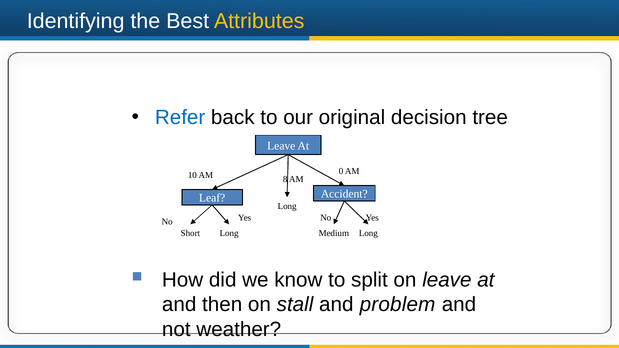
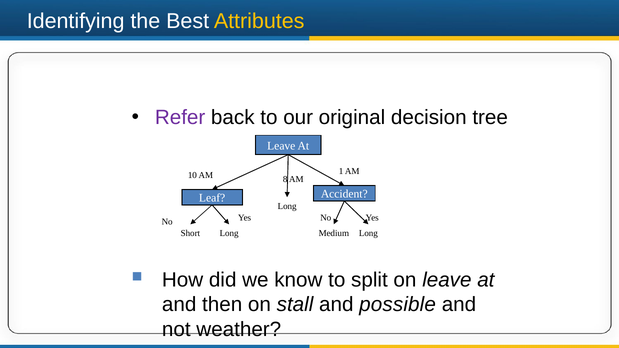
Refer colour: blue -> purple
0: 0 -> 1
problem: problem -> possible
